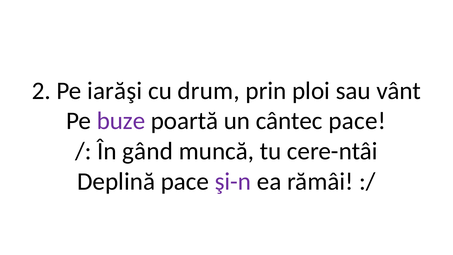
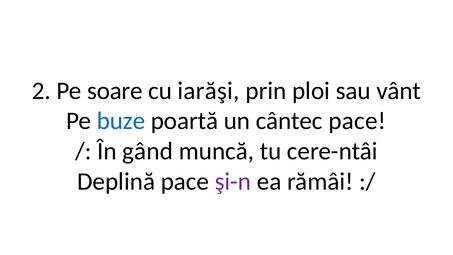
iarăşi: iarăşi -> soare
drum: drum -> iarăşi
buze colour: purple -> blue
